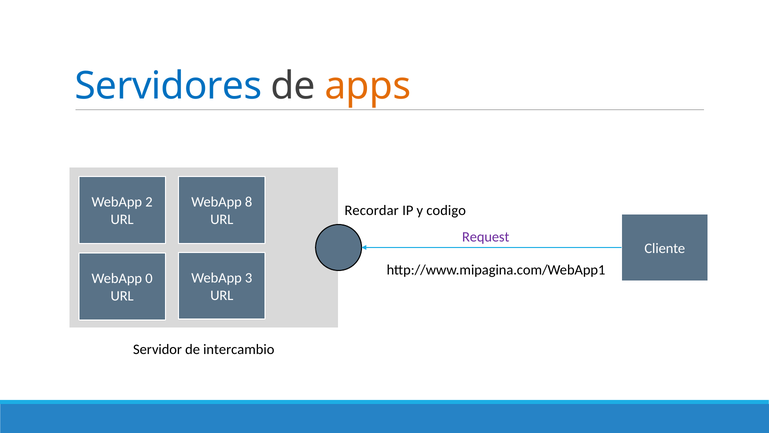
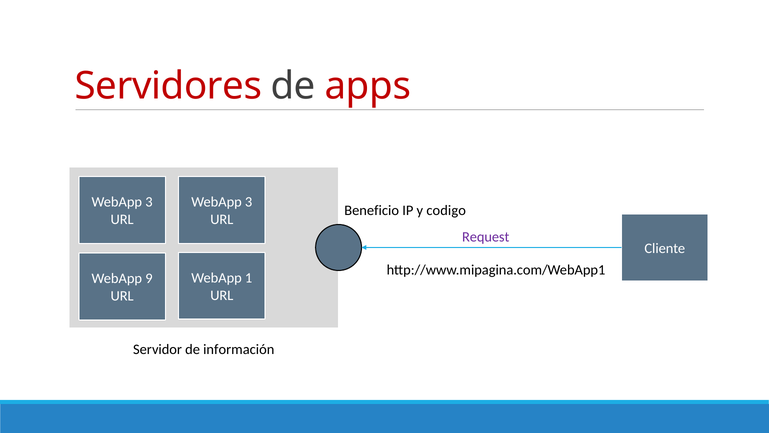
Servidores colour: blue -> red
apps colour: orange -> red
2 at (149, 202): 2 -> 3
8 at (249, 202): 8 -> 3
Recordar: Recordar -> Beneficio
3: 3 -> 1
0: 0 -> 9
intercambio: intercambio -> información
